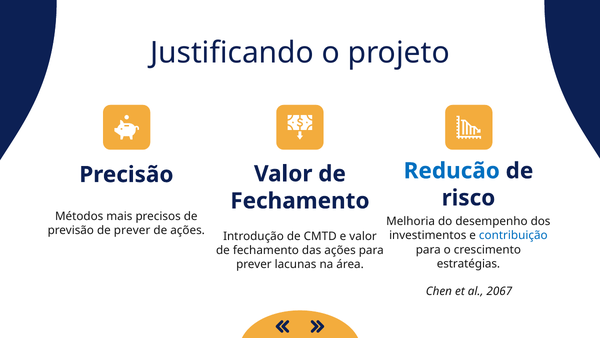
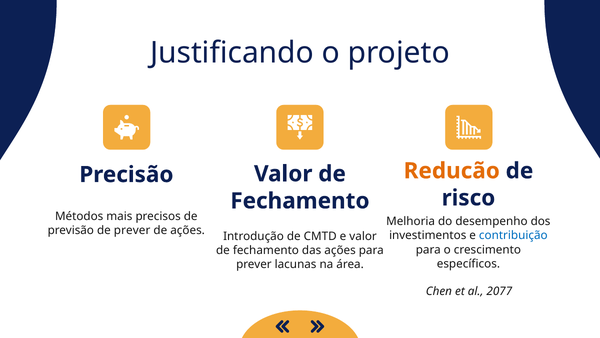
Reducão colour: blue -> orange
estratégias: estratégias -> específicos
2067: 2067 -> 2077
